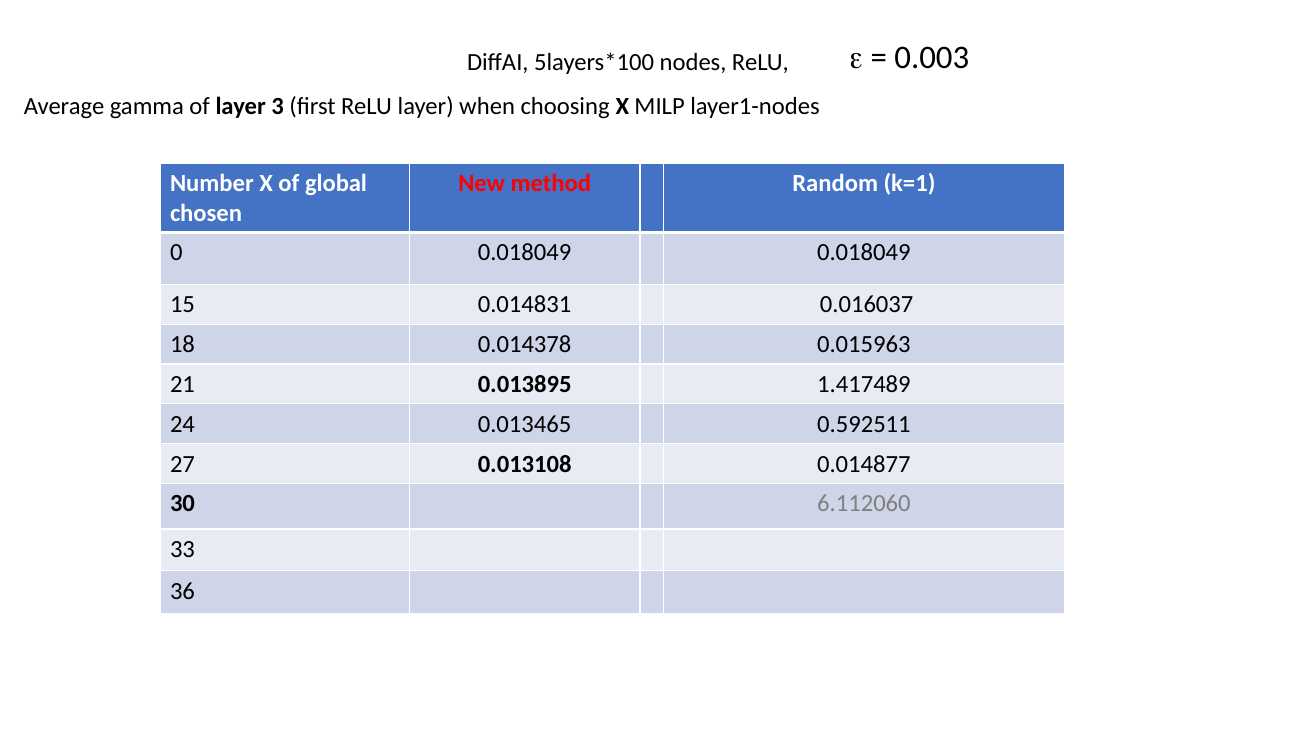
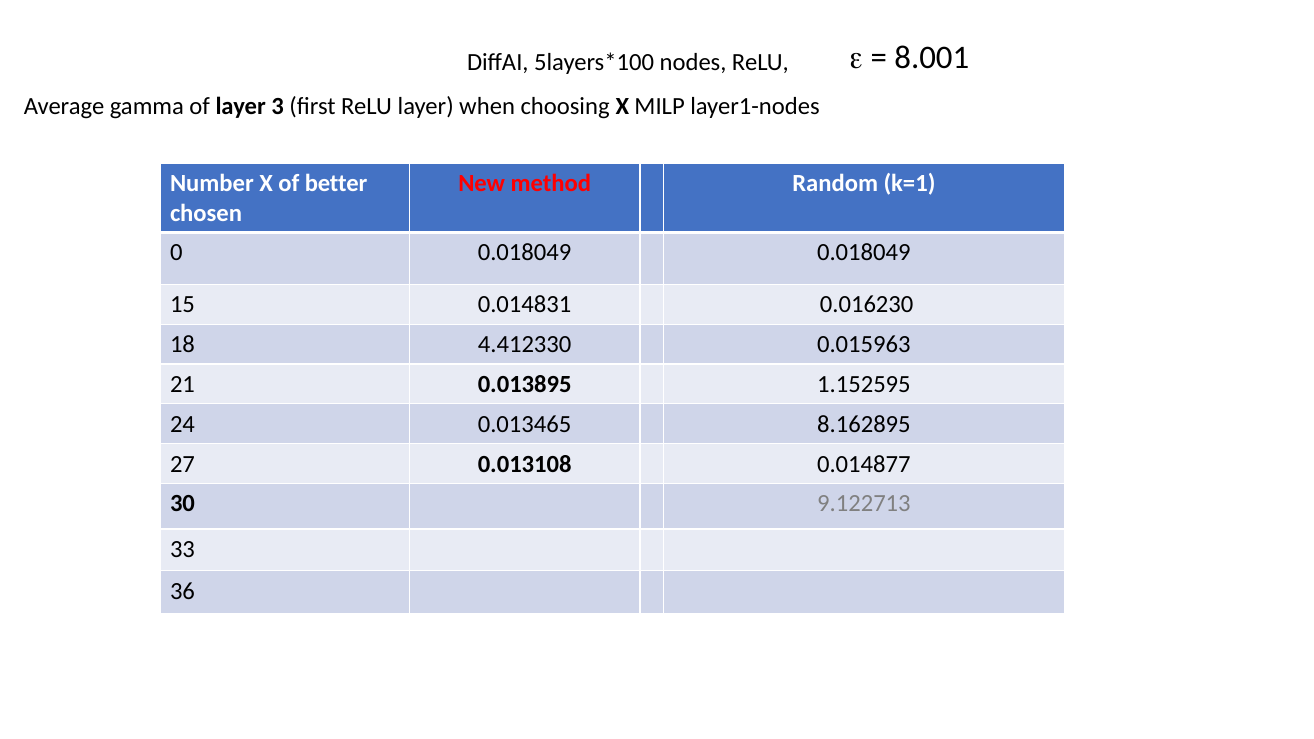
0.003: 0.003 -> 8.001
global: global -> better
0.016037: 0.016037 -> 0.016230
0.014378: 0.014378 -> 4.412330
1.417489: 1.417489 -> 1.152595
0.592511: 0.592511 -> 8.162895
6.112060: 6.112060 -> 9.122713
